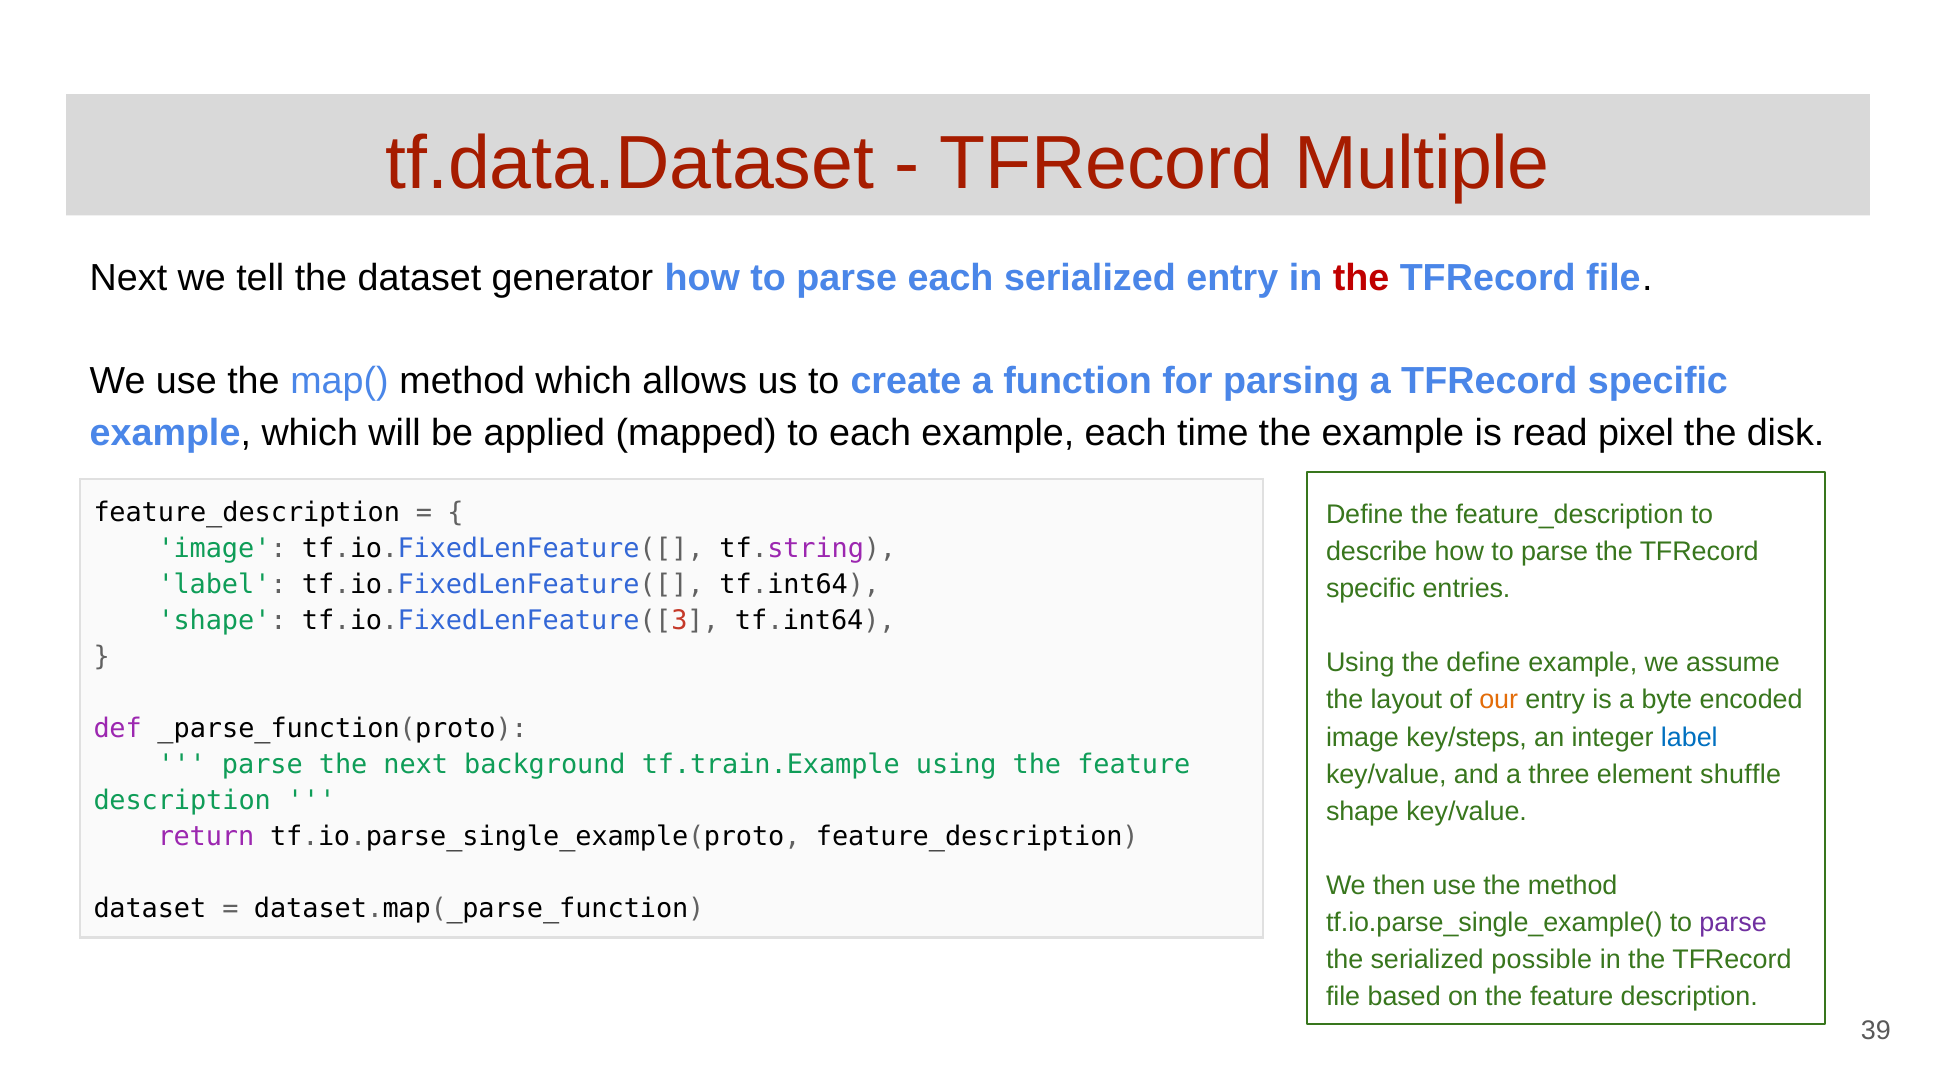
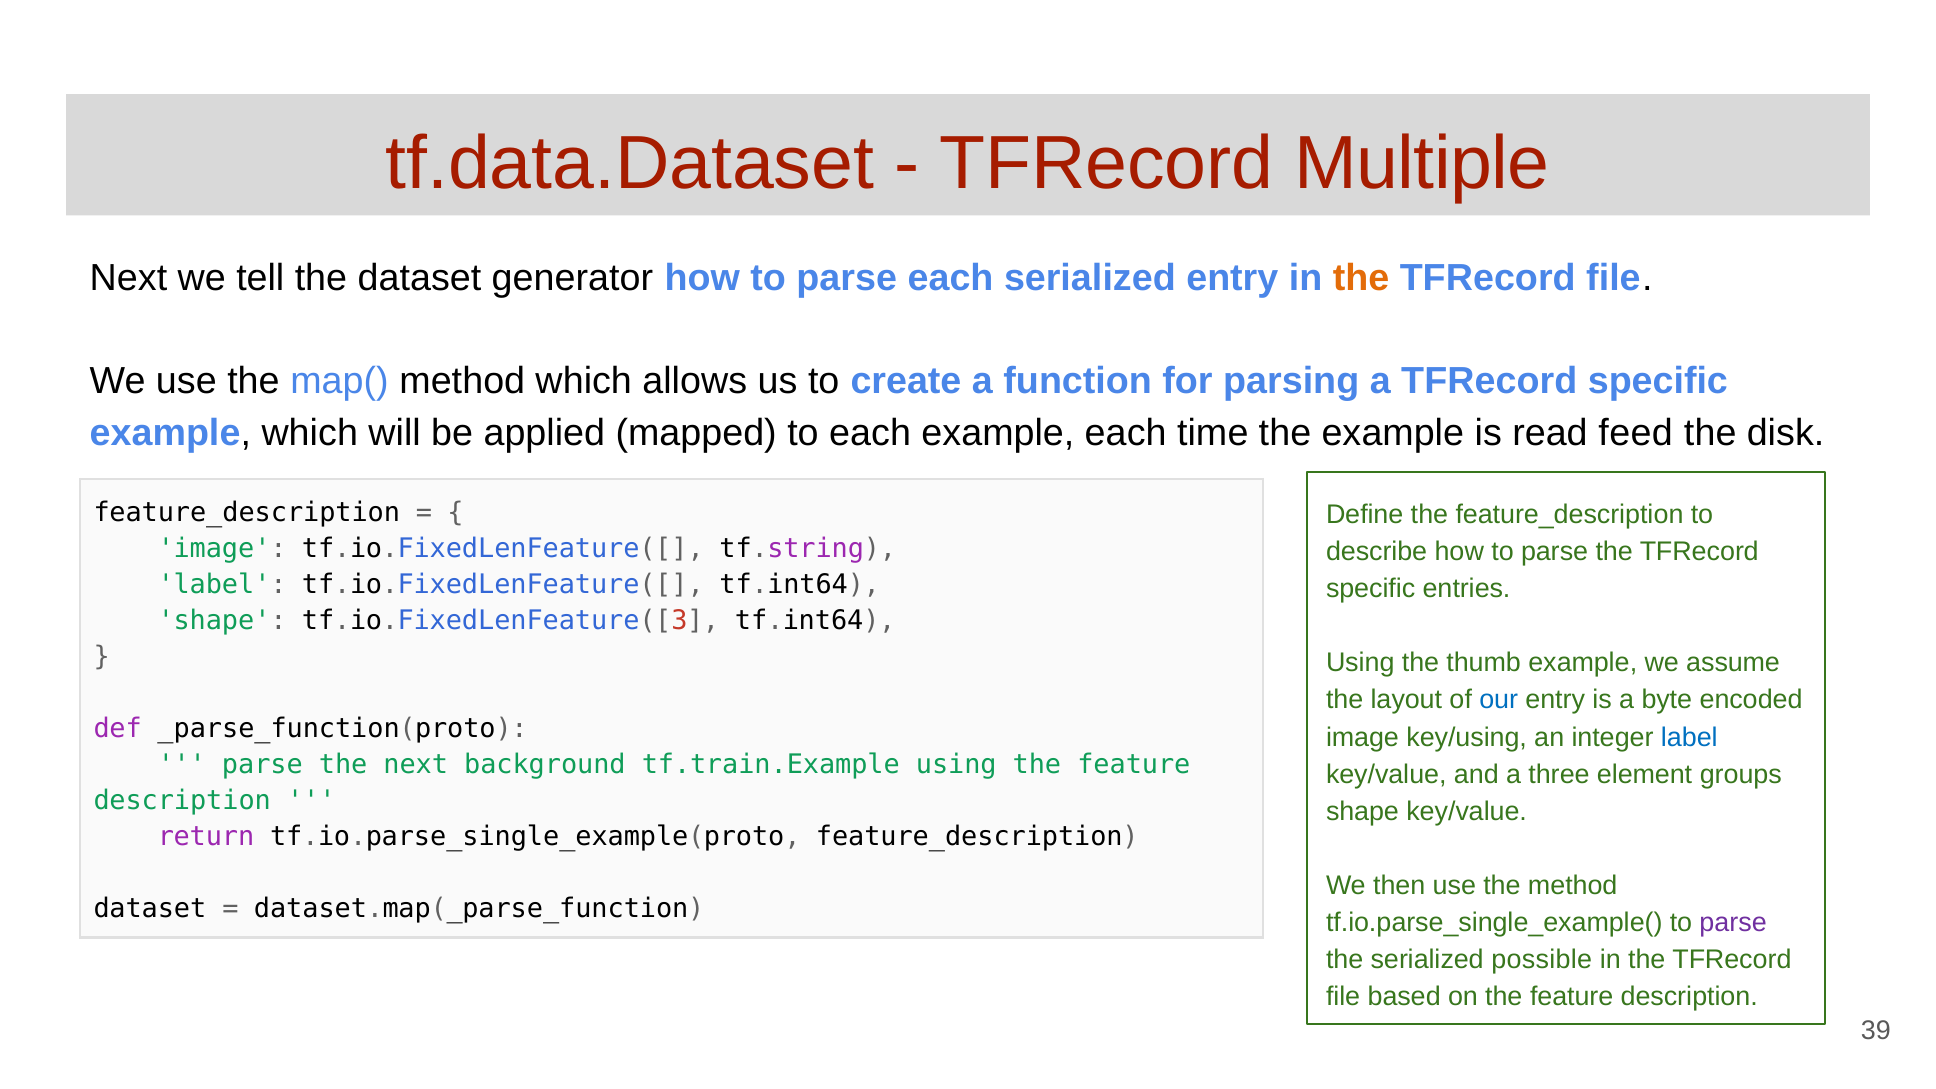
the at (1361, 278) colour: red -> orange
pixel: pixel -> feed
the define: define -> thumb
our colour: orange -> blue
key/steps: key/steps -> key/using
shuffle: shuffle -> groups
